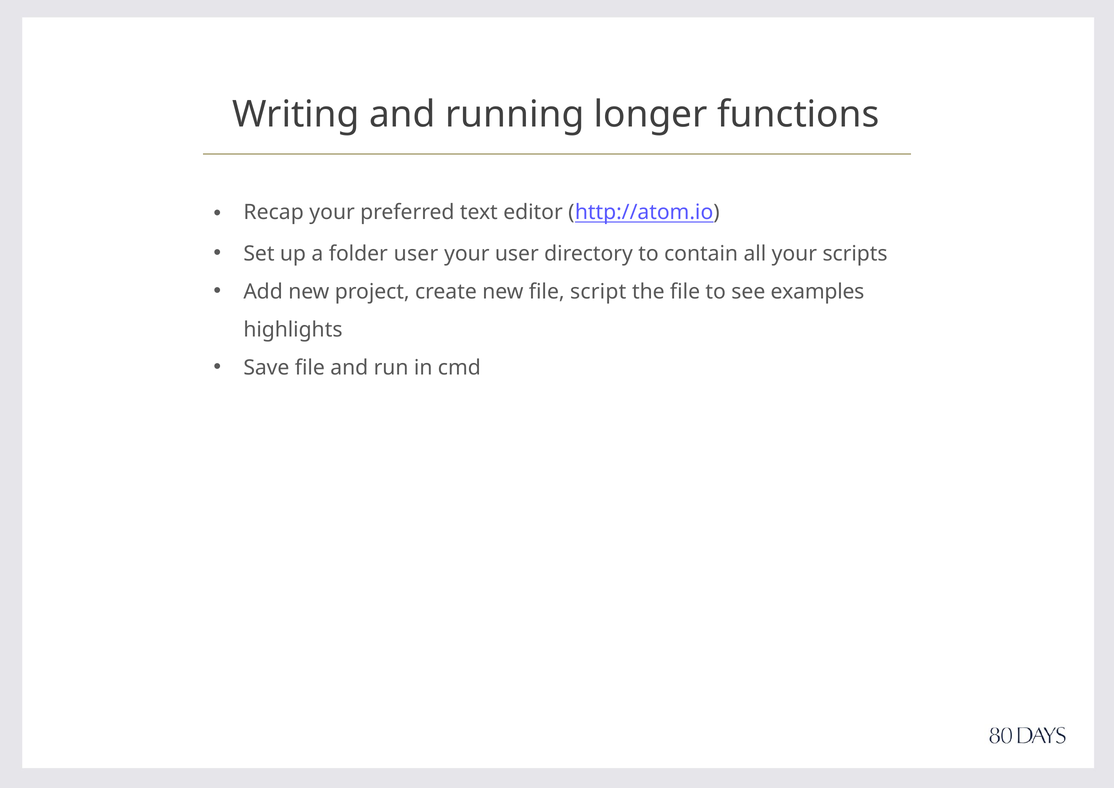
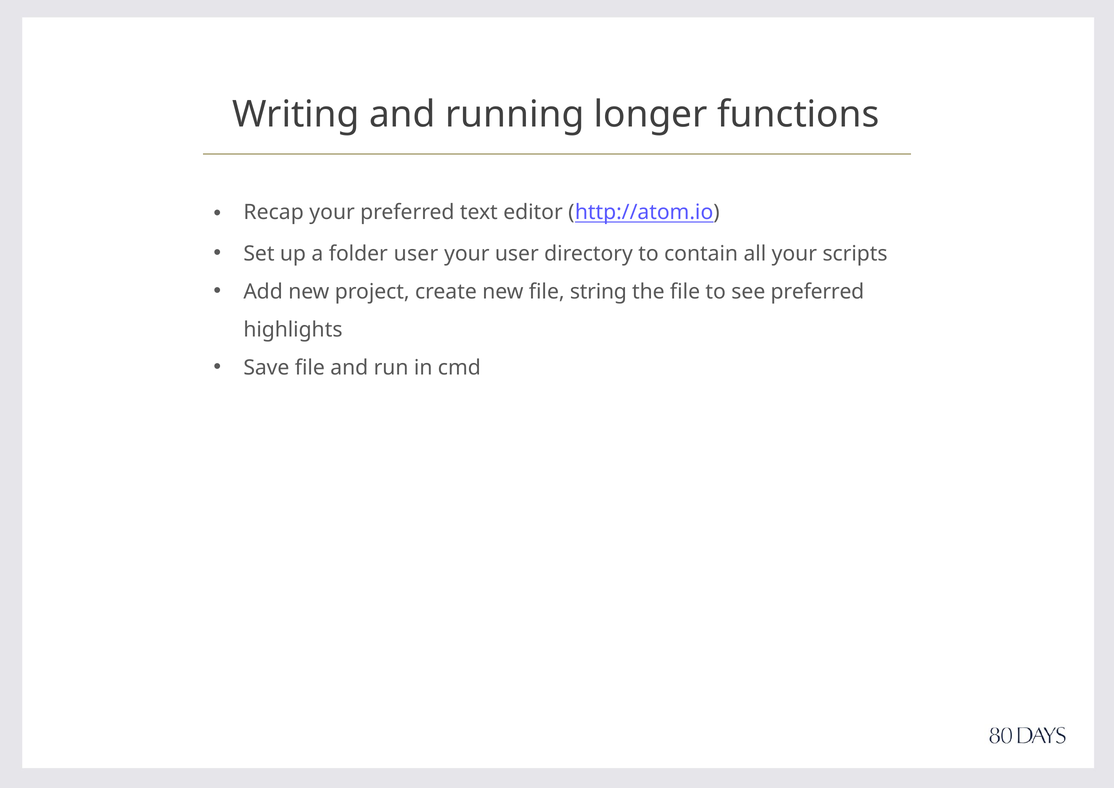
script: script -> string
see examples: examples -> preferred
